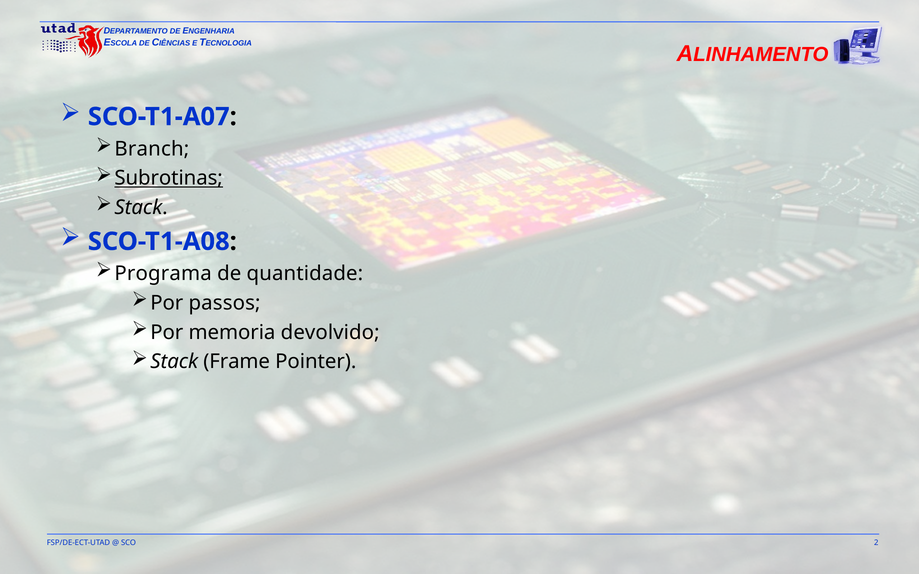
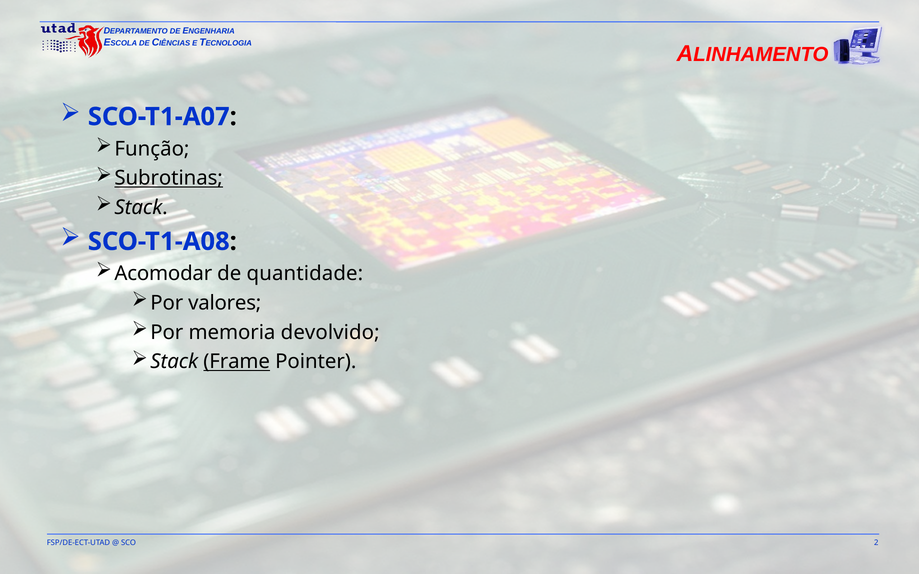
Branch: Branch -> Função
Programa: Programa -> Acomodar
passos: passos -> valores
Frame underline: none -> present
